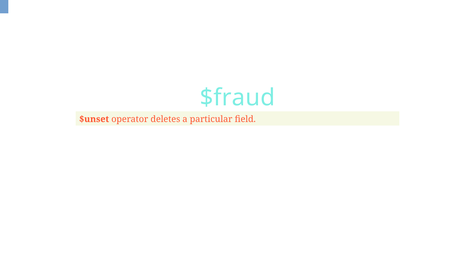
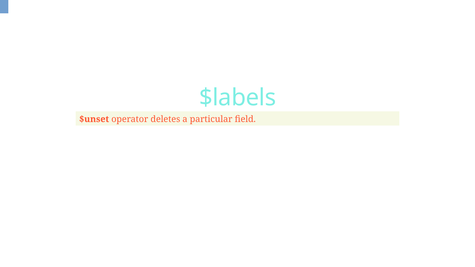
$fraud: $fraud -> $labels
